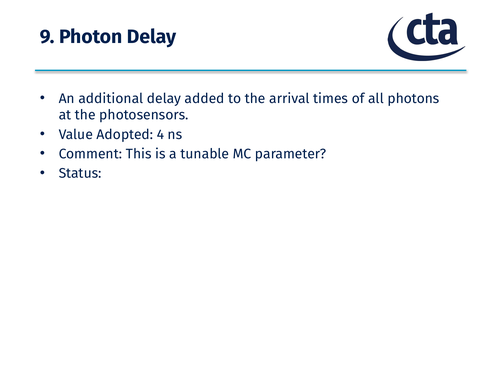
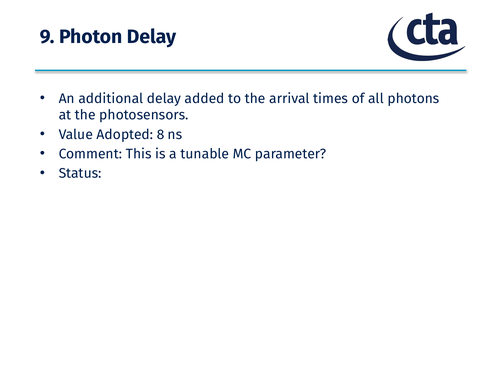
4: 4 -> 8
